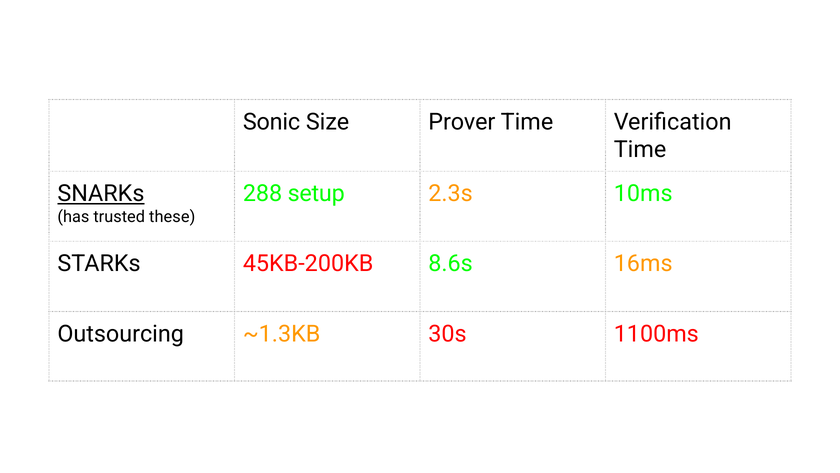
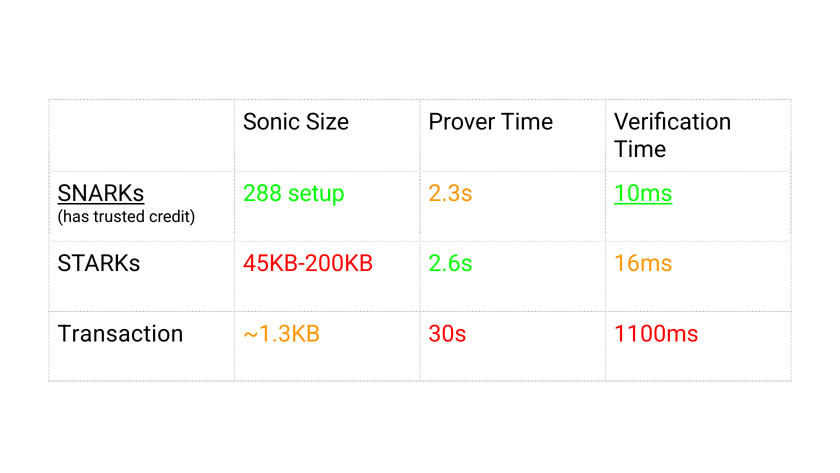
10ms underline: none -> present
these: these -> credit
8.6s: 8.6s -> 2.6s
Outsourcing: Outsourcing -> Transaction
